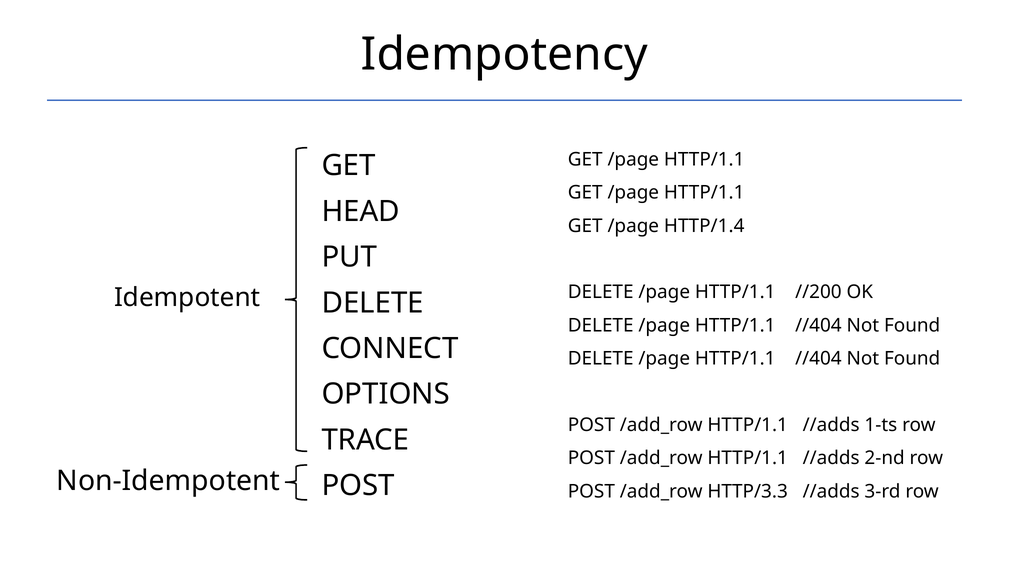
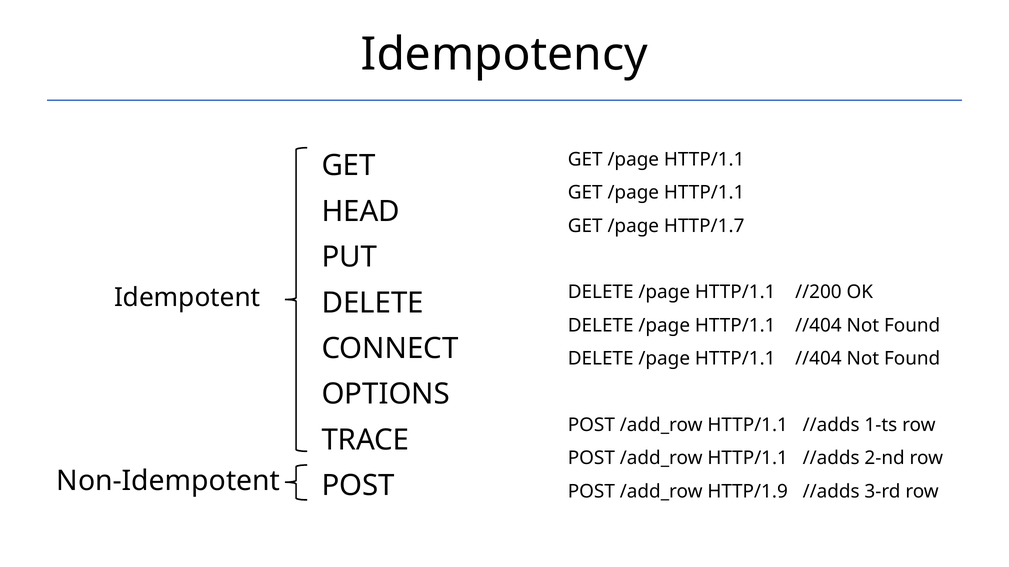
HTTP/1.4: HTTP/1.4 -> HTTP/1.7
HTTP/3.3: HTTP/3.3 -> HTTP/1.9
